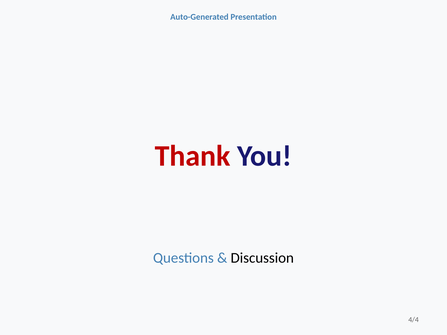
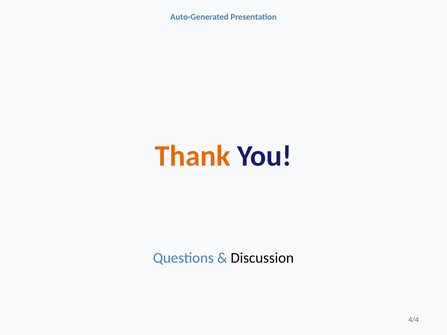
Thank colour: red -> orange
